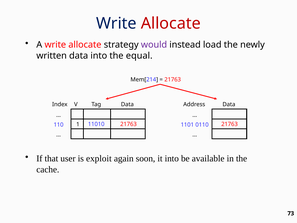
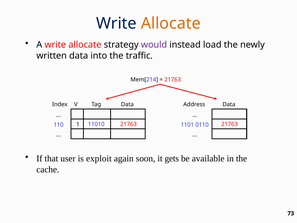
Allocate at (171, 23) colour: red -> orange
equal: equal -> traffic
it into: into -> gets
